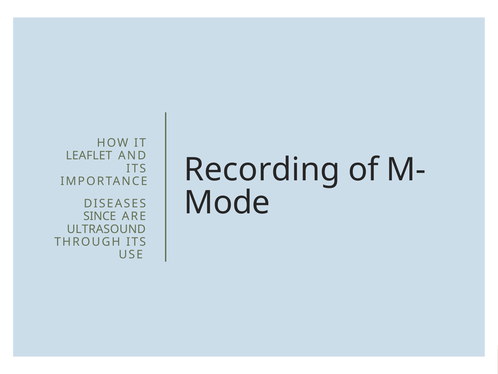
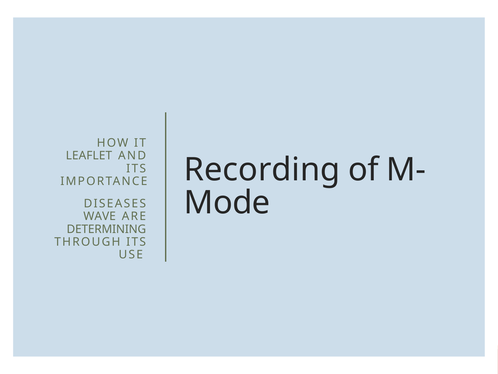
SINCE: SINCE -> WAVE
ULTRASOUND: ULTRASOUND -> DETERMINING
